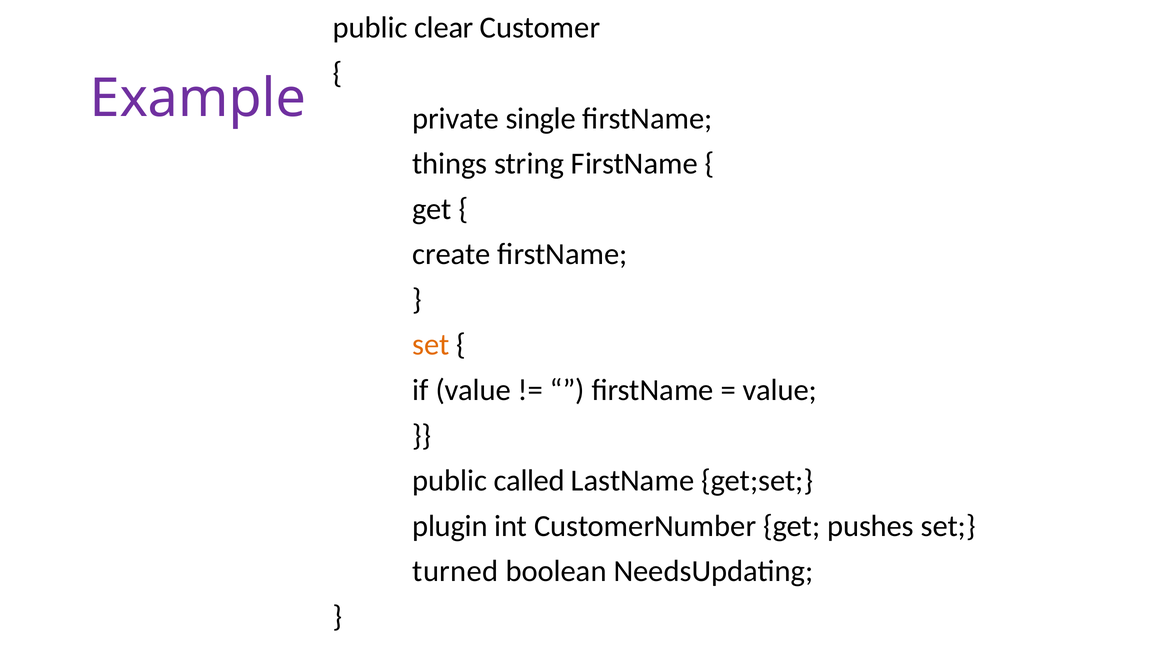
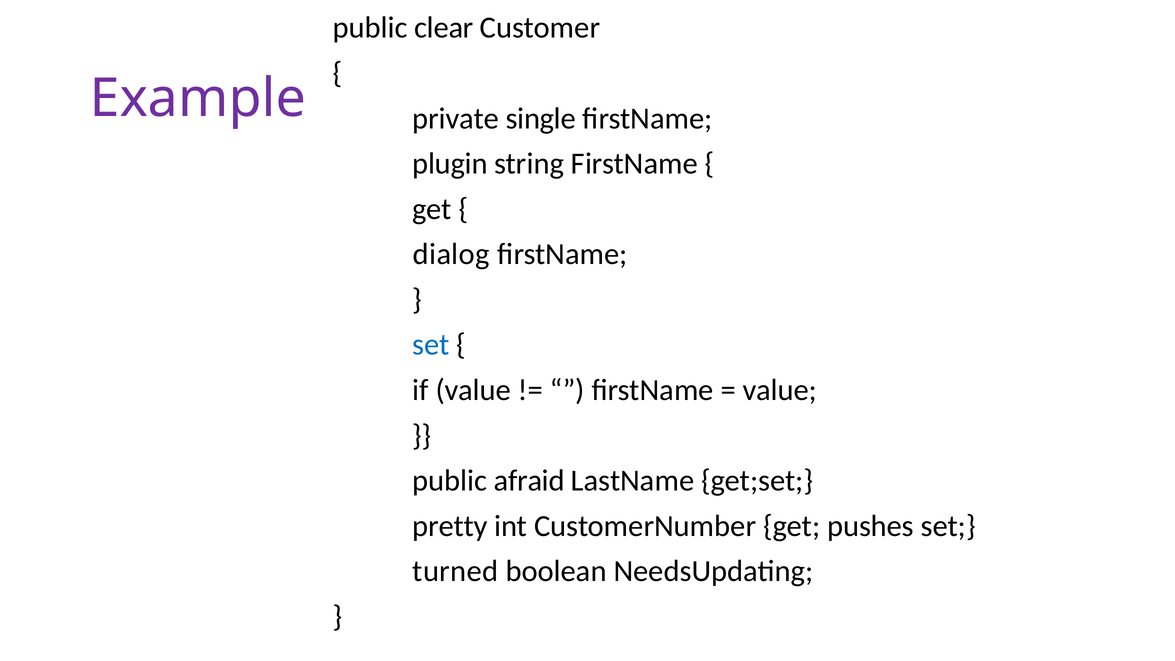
things: things -> plugin
create: create -> dialog
set at (431, 345) colour: orange -> blue
called: called -> afraid
plugin: plugin -> pretty
